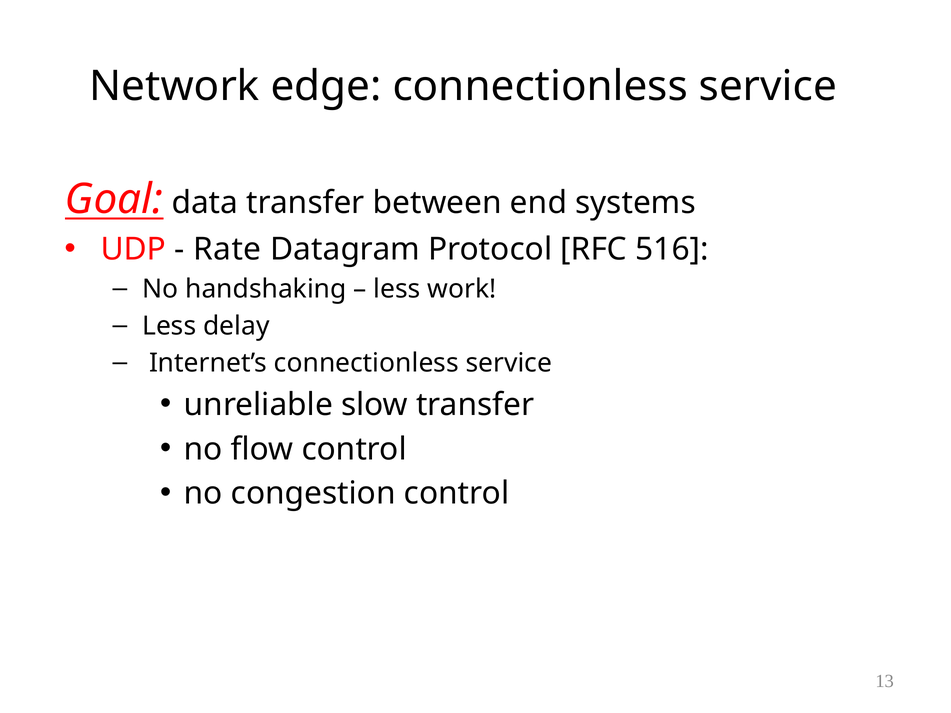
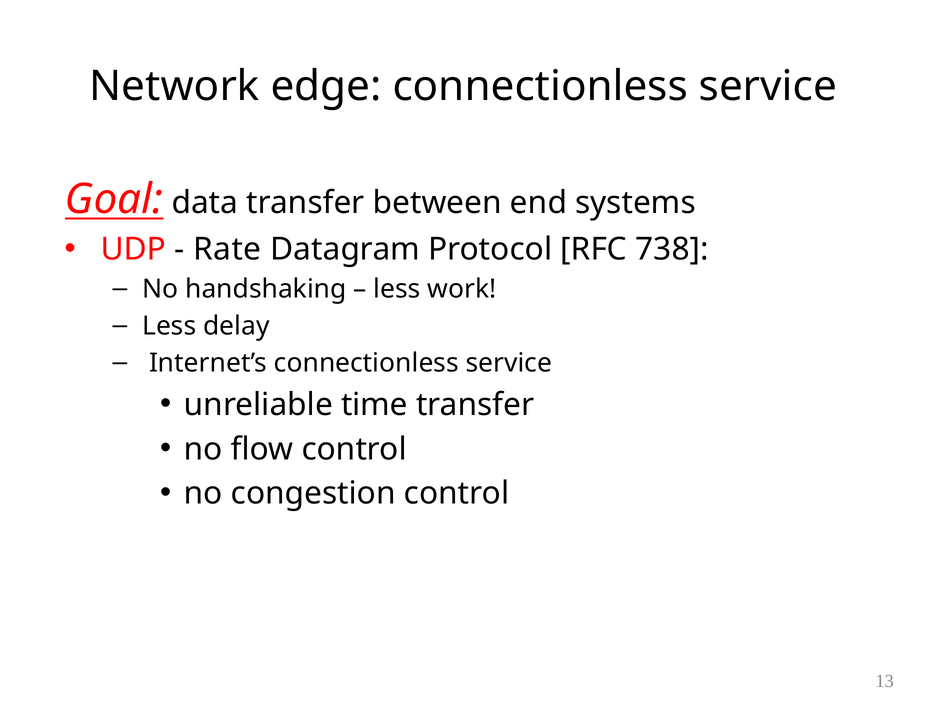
516: 516 -> 738
slow: slow -> time
